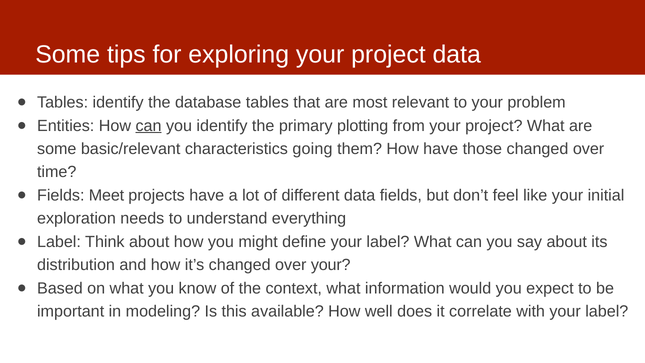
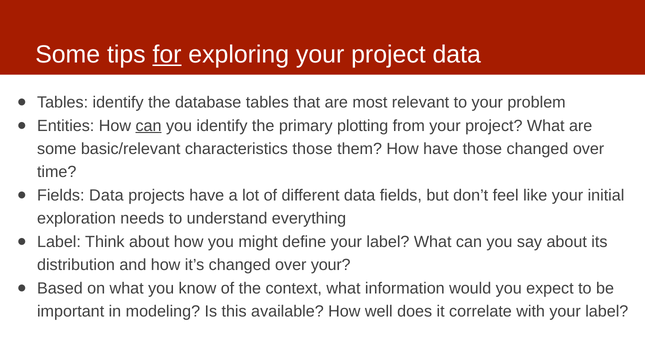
for underline: none -> present
characteristics going: going -> those
Fields Meet: Meet -> Data
